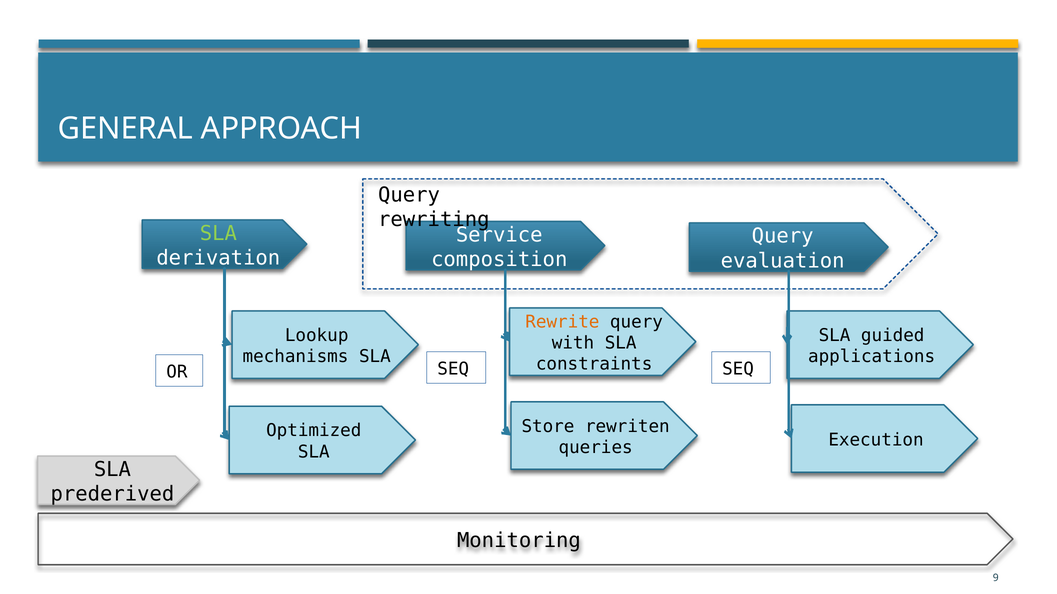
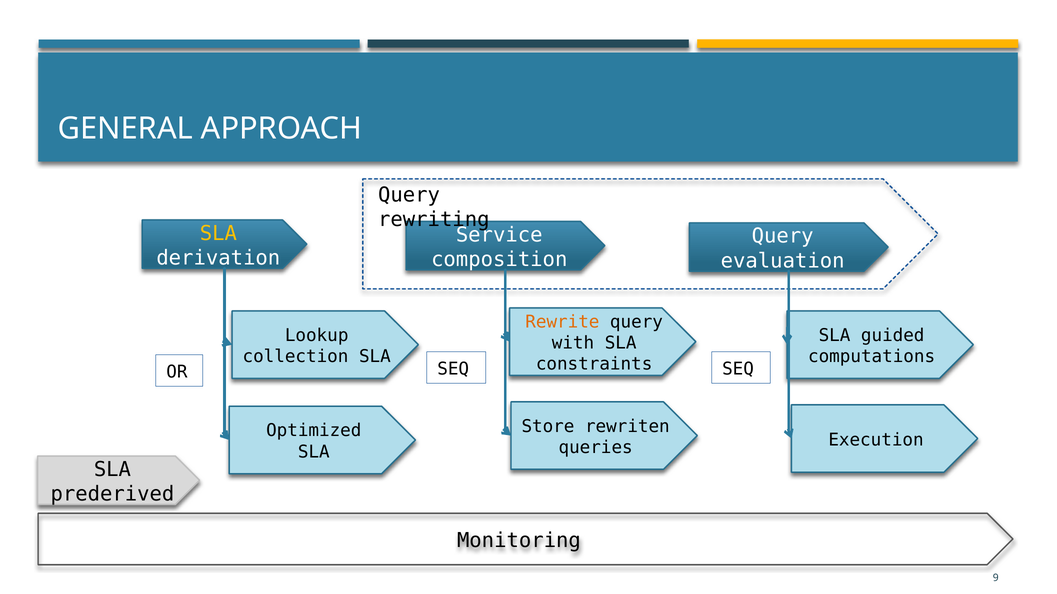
SLA at (218, 233) colour: light green -> yellow
mechanisms: mechanisms -> collection
applications: applications -> computations
